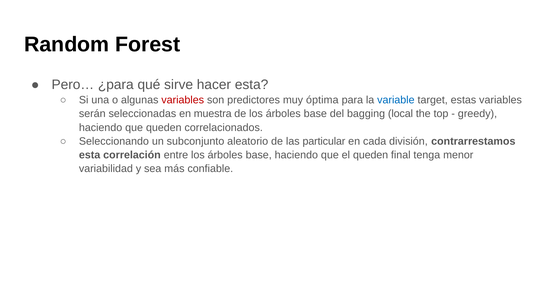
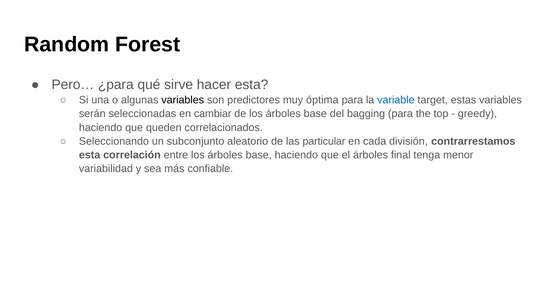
variables at (183, 100) colour: red -> black
muestra: muestra -> cambiar
bagging local: local -> para
el queden: queden -> árboles
